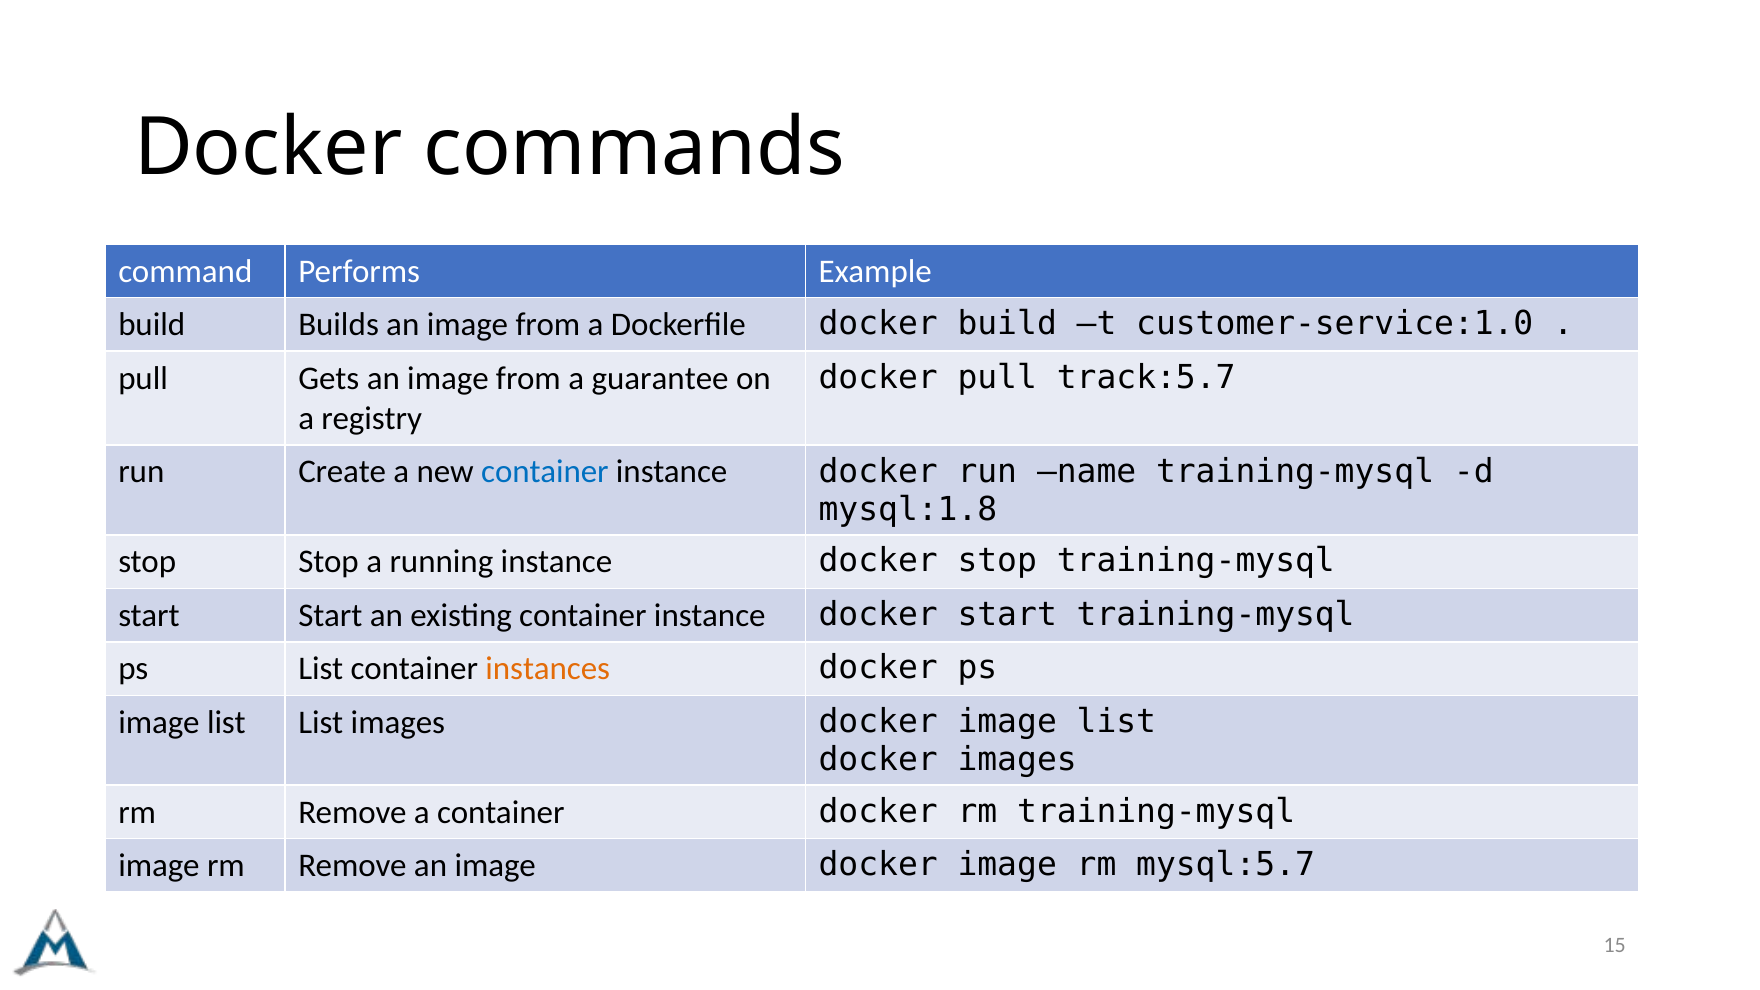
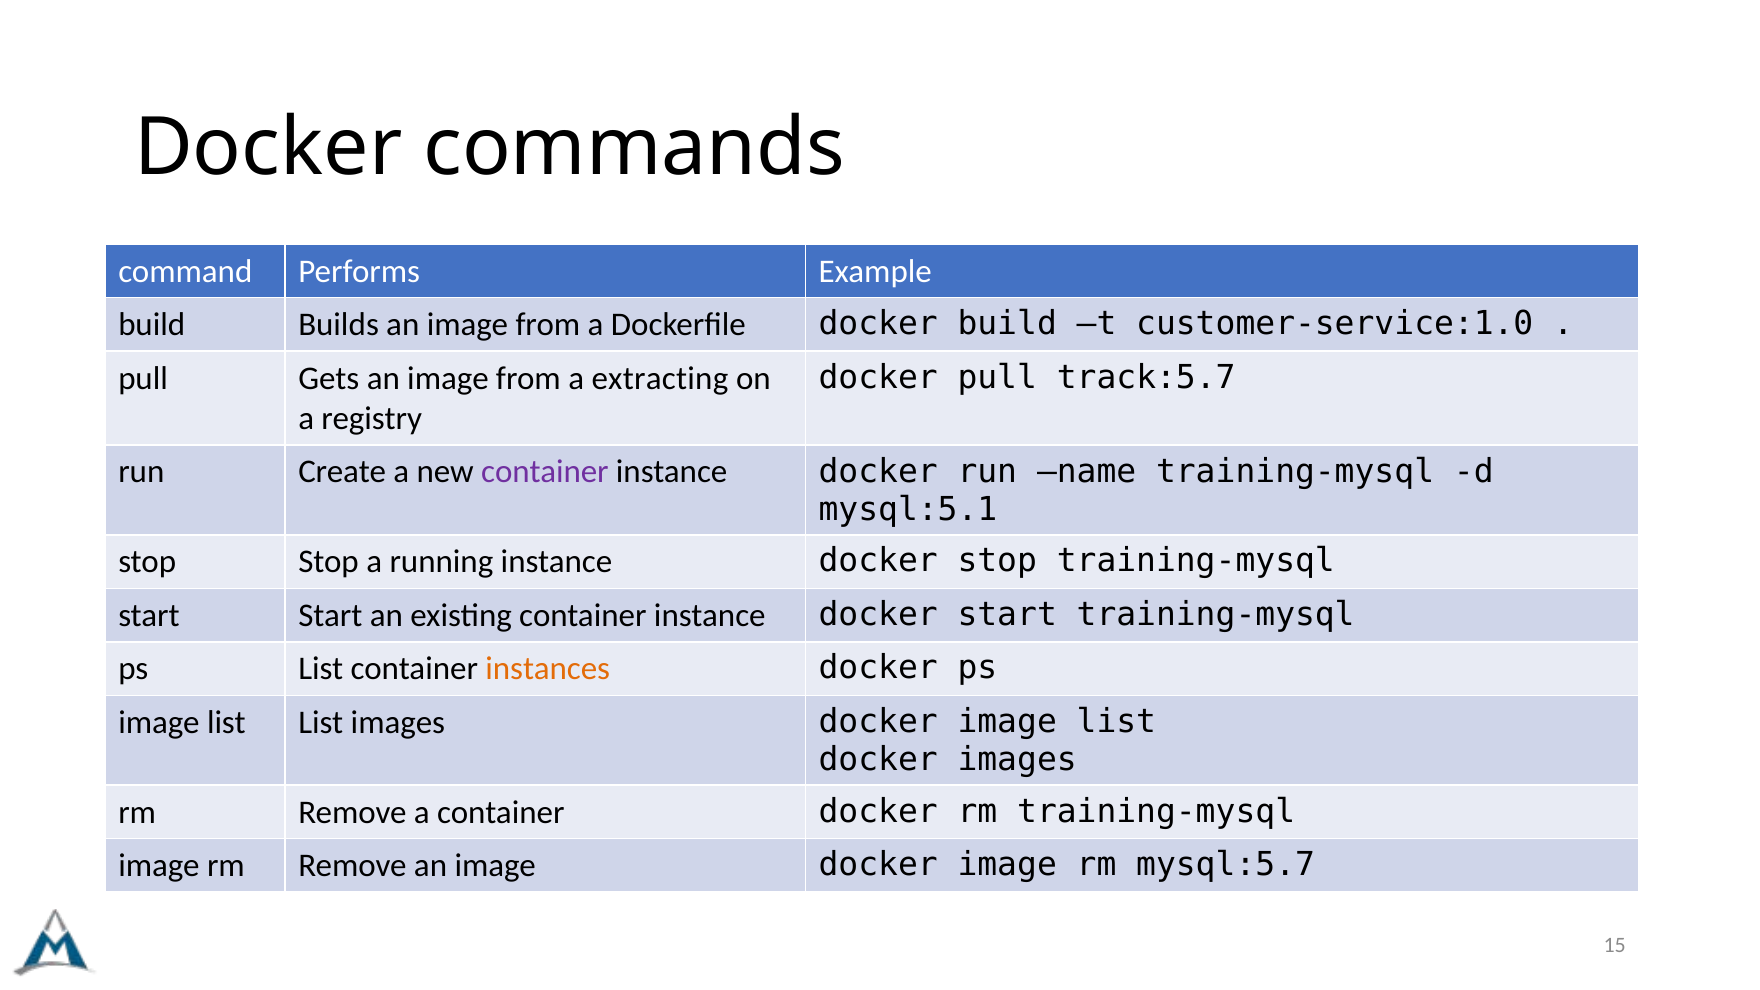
guarantee: guarantee -> extracting
container at (545, 472) colour: blue -> purple
mysql:1.8: mysql:1.8 -> mysql:5.1
